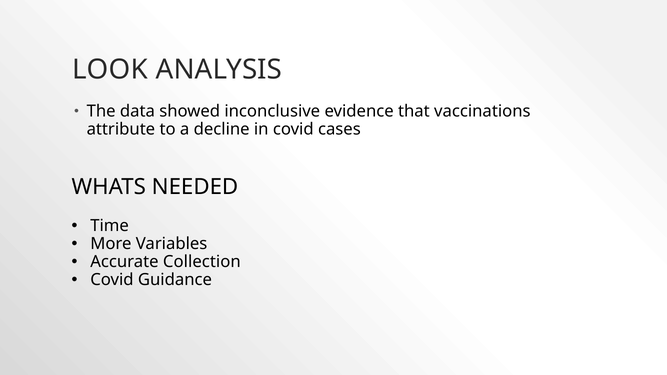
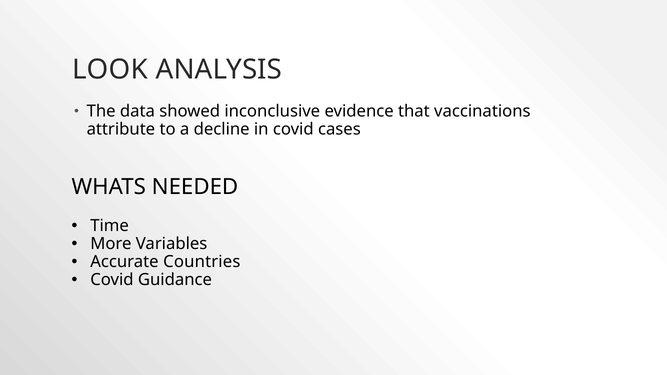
Collection: Collection -> Countries
